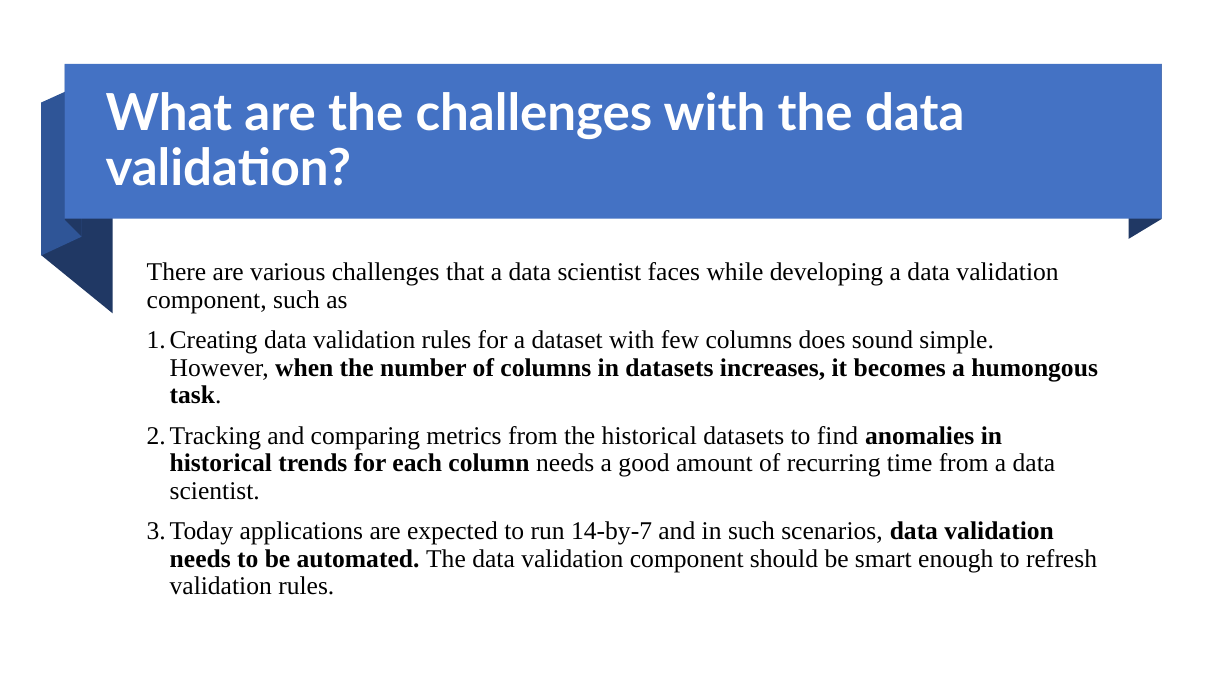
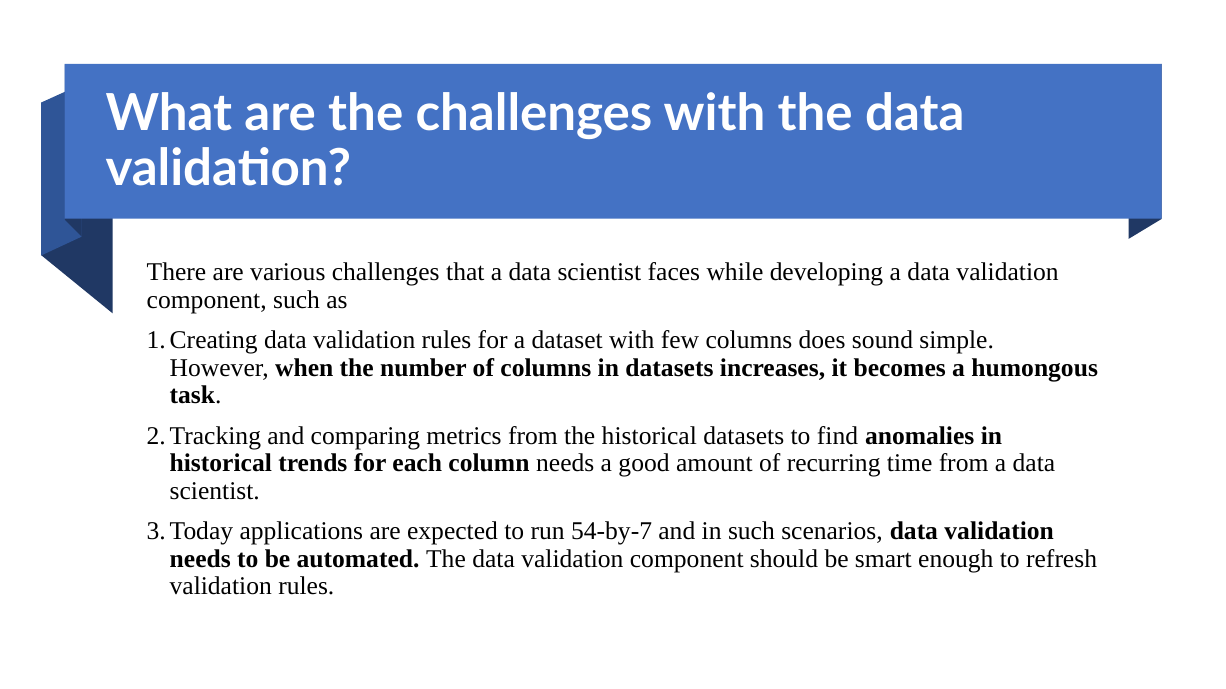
14-by-7: 14-by-7 -> 54-by-7
